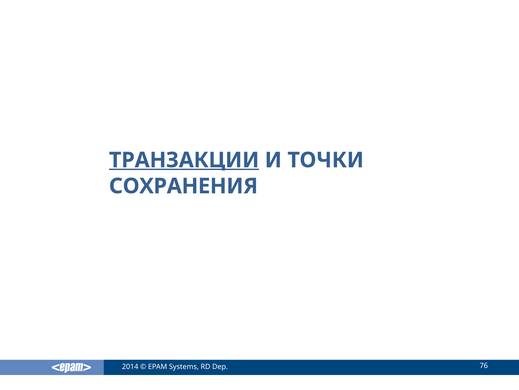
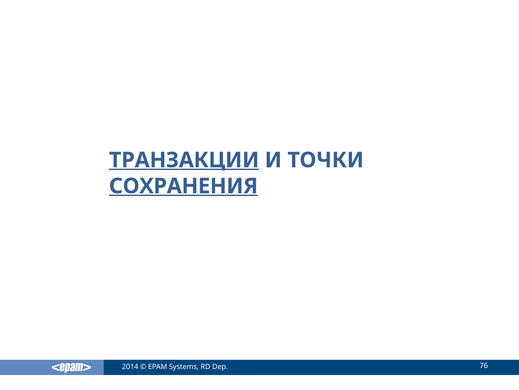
СОХРАНЕНИЯ underline: none -> present
